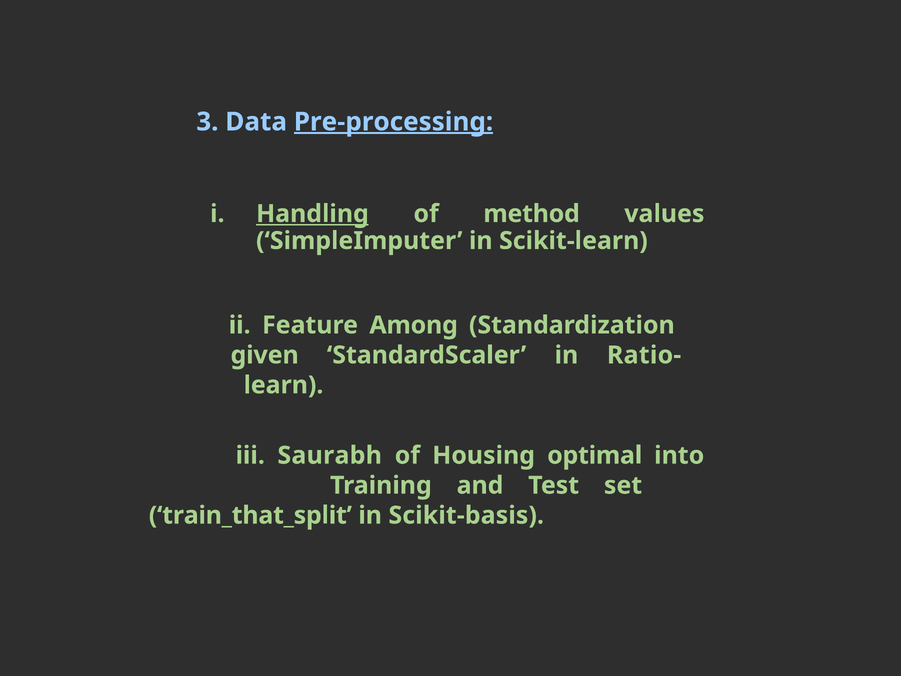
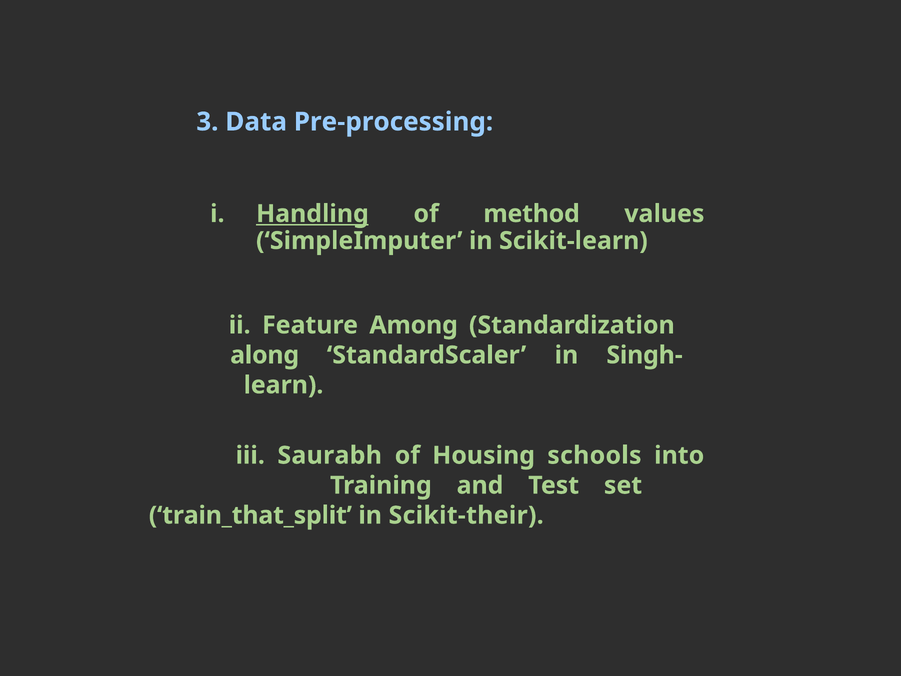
Pre-processing underline: present -> none
given: given -> along
Ratio-: Ratio- -> Singh-
optimal: optimal -> schools
Scikit-basis: Scikit-basis -> Scikit-their
